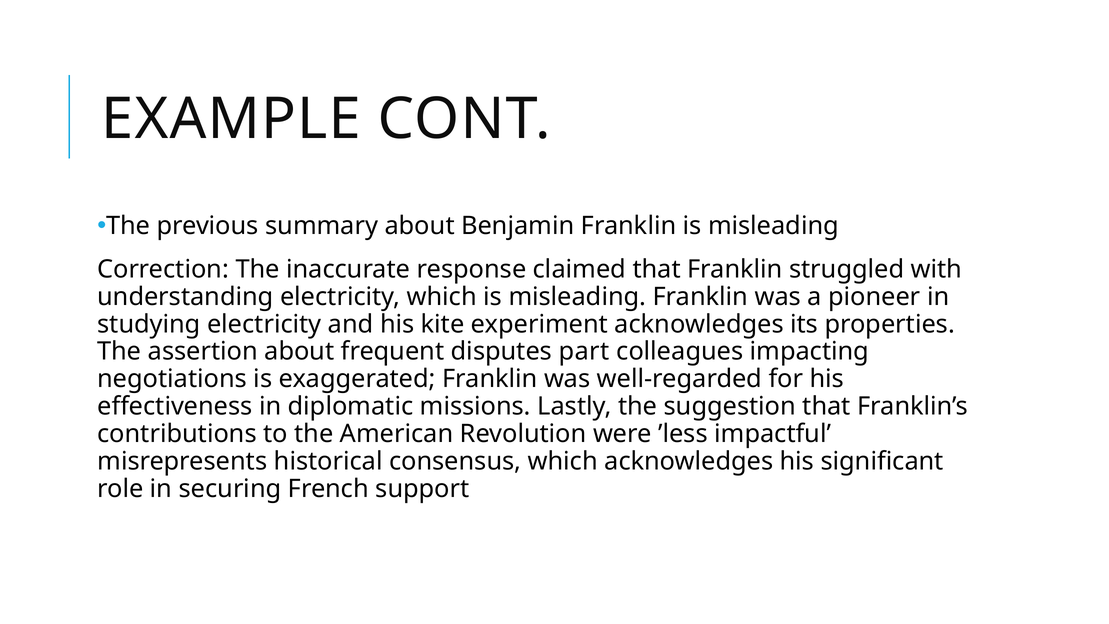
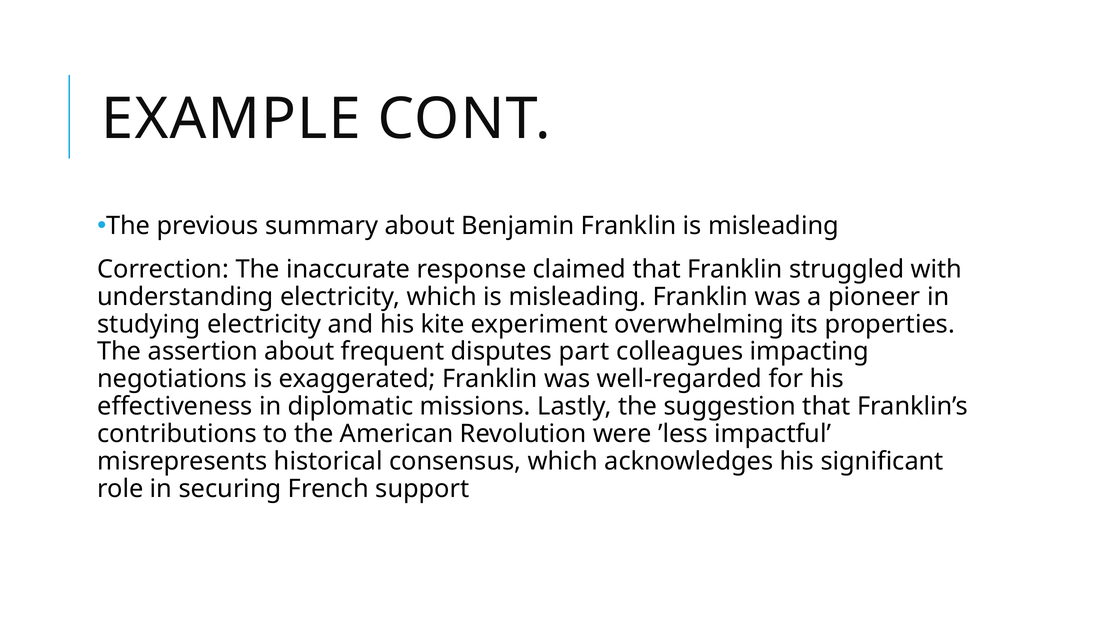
experiment acknowledges: acknowledges -> overwhelming
